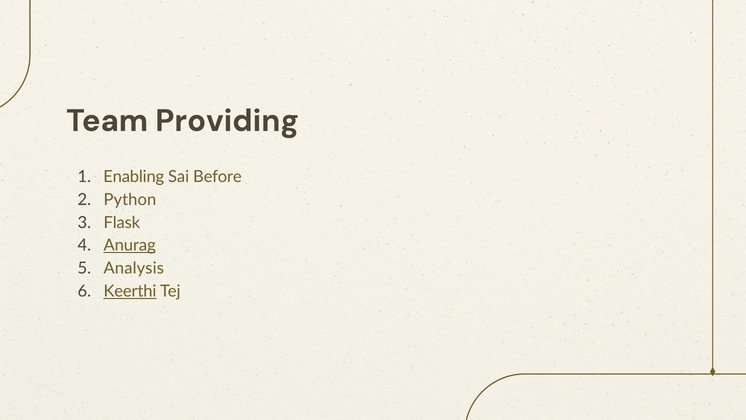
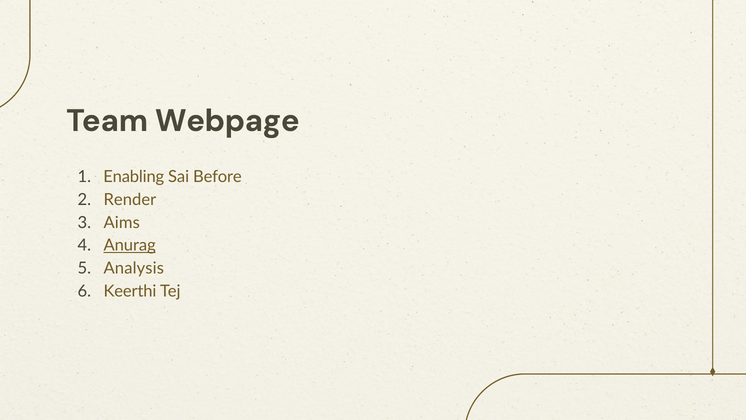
Providing: Providing -> Webpage
Python: Python -> Render
Flask: Flask -> Aims
Keerthi underline: present -> none
